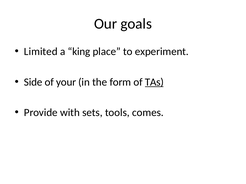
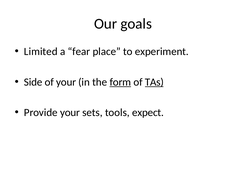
king: king -> fear
form underline: none -> present
Provide with: with -> your
comes: comes -> expect
